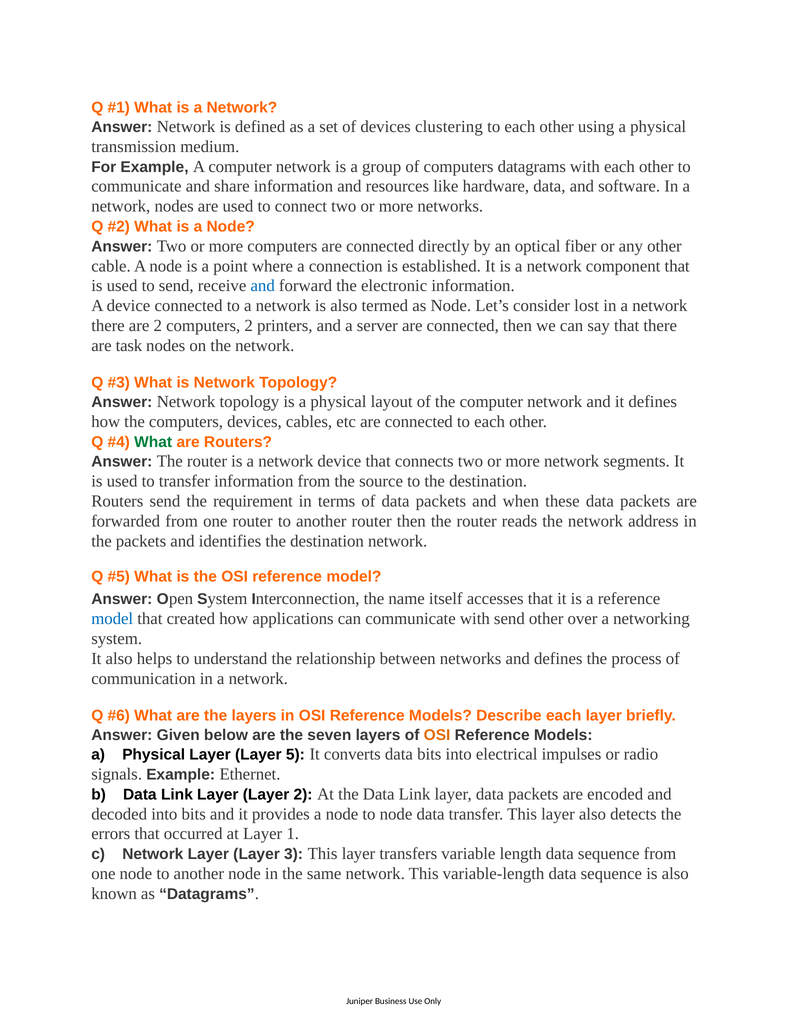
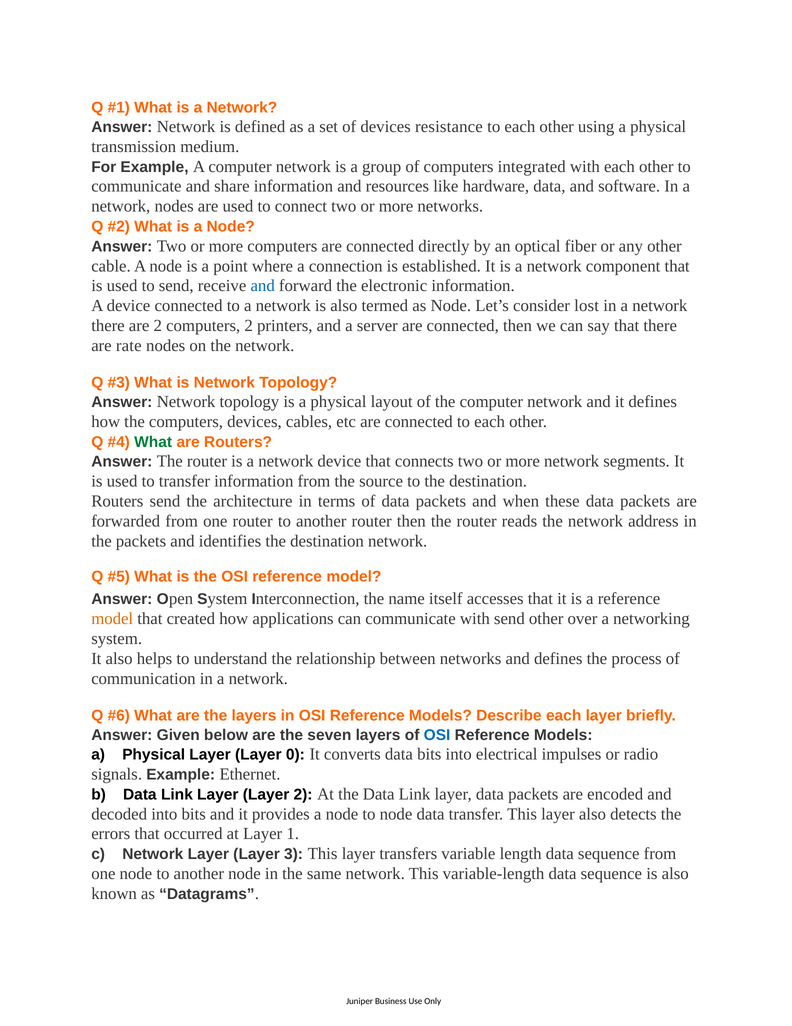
clustering: clustering -> resistance
computers datagrams: datagrams -> integrated
task: task -> rate
requirement: requirement -> architecture
model at (112, 618) colour: blue -> orange
OSI at (437, 734) colour: orange -> blue
5: 5 -> 0
